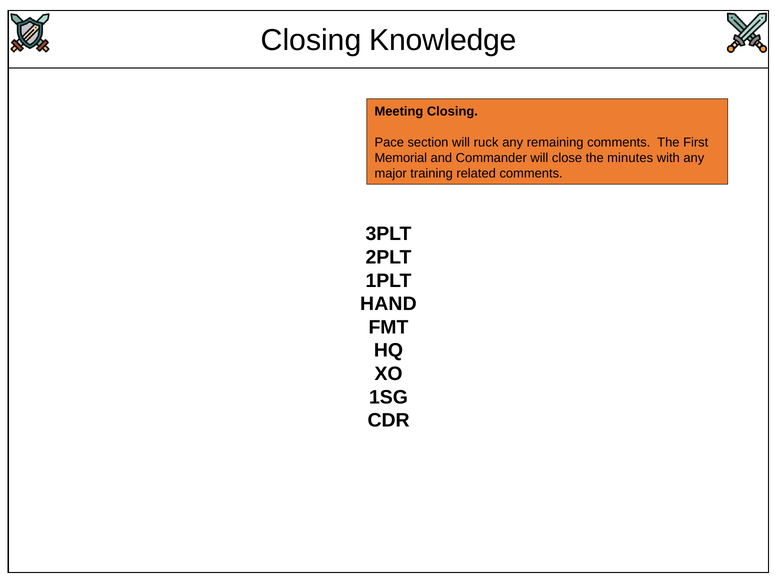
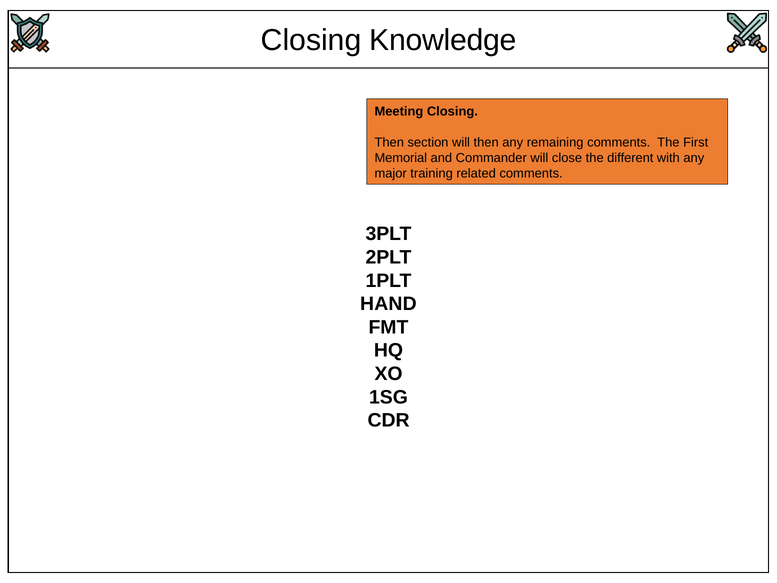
Pace at (389, 142): Pace -> Then
will ruck: ruck -> then
minutes: minutes -> different
